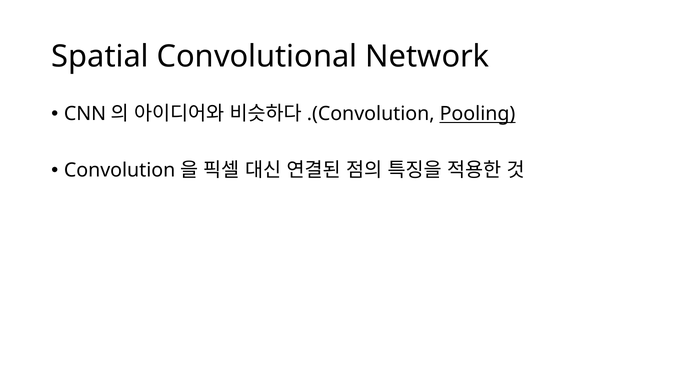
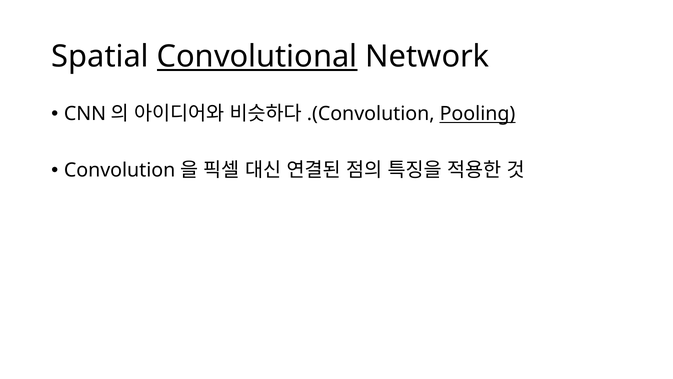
Convolutional underline: none -> present
